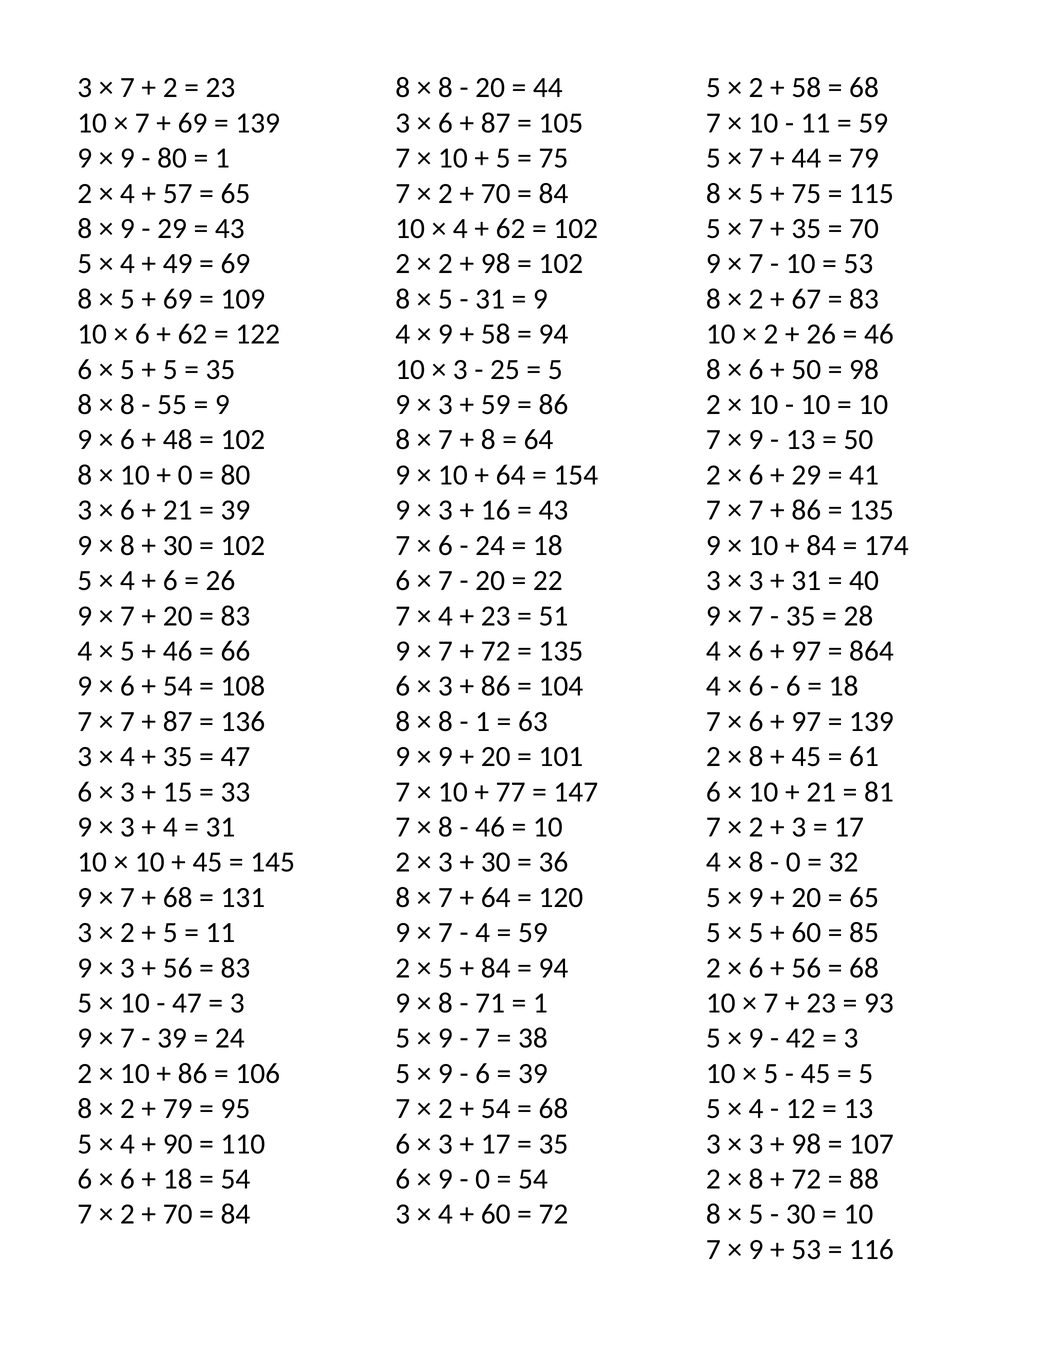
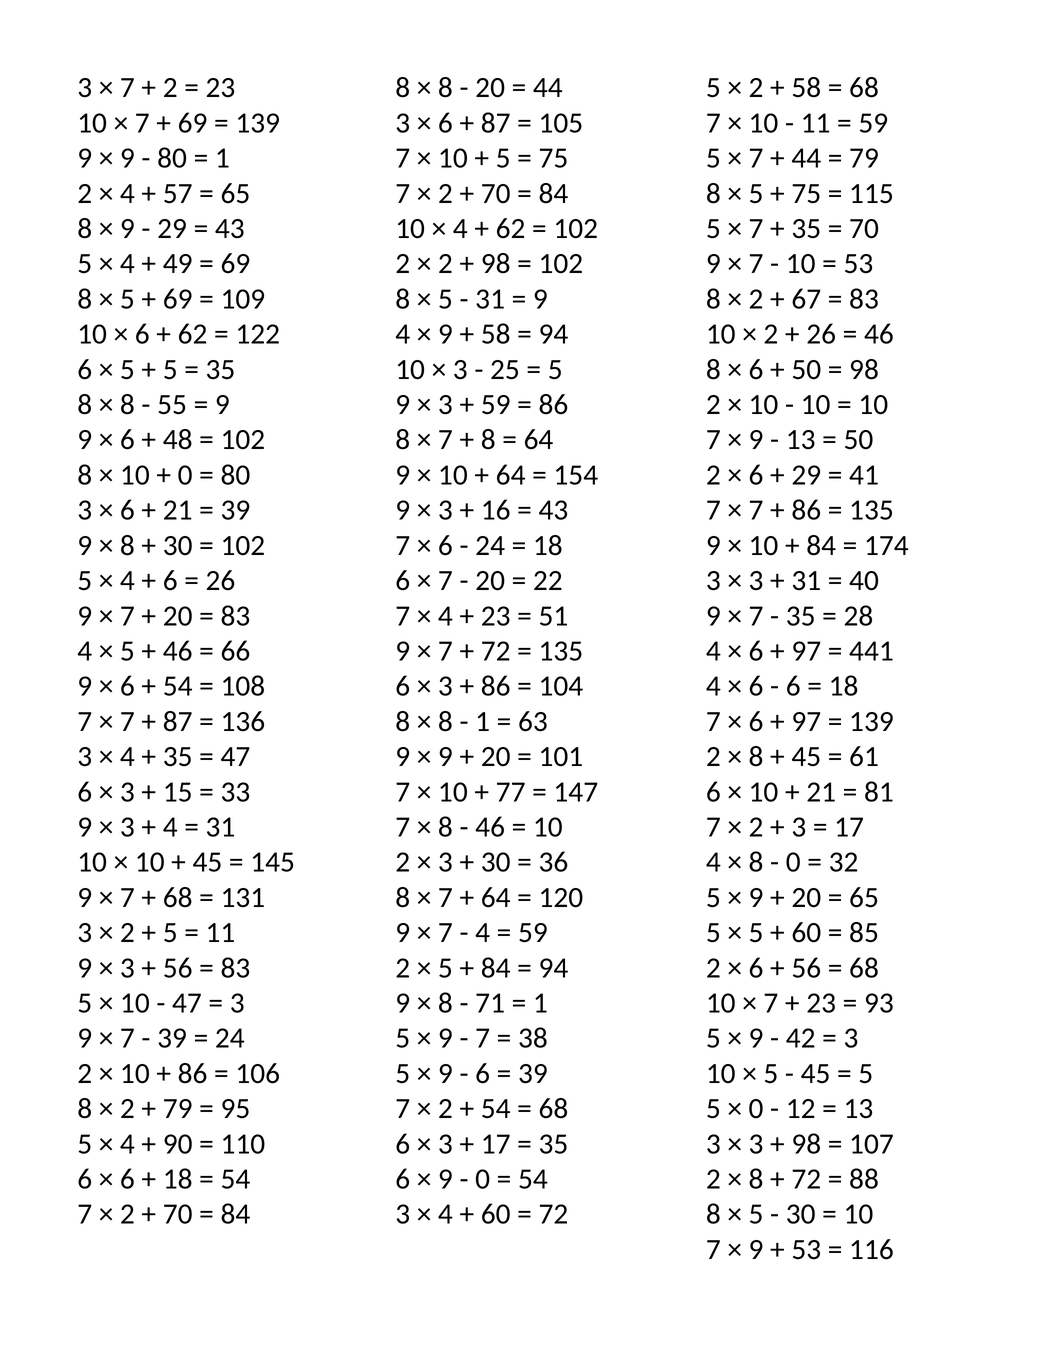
864: 864 -> 441
4 at (756, 1109): 4 -> 0
